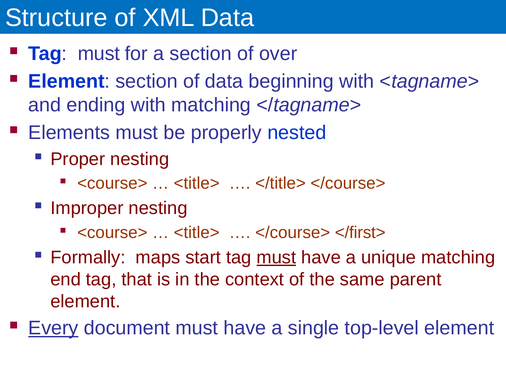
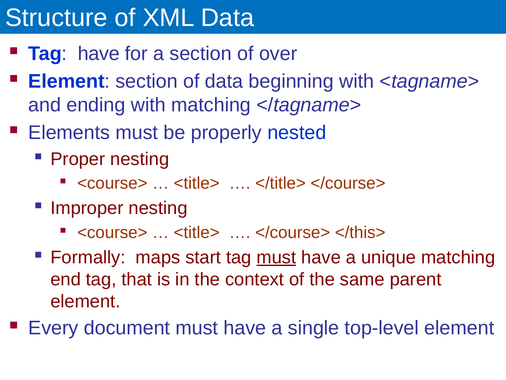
must at (99, 54): must -> have
</first>: </first> -> </this>
Every underline: present -> none
